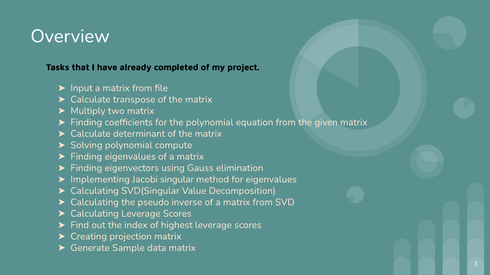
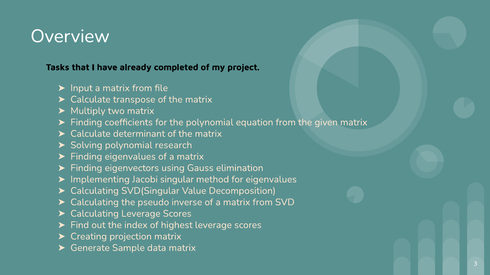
compute: compute -> research
